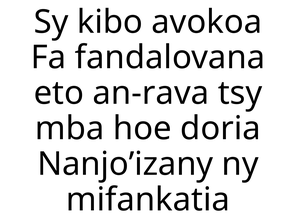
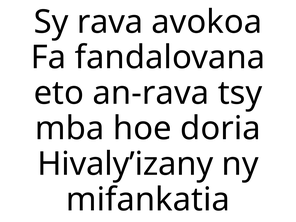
kibo: kibo -> rava
Nanjo’izany: Nanjo’izany -> Hivaly’izany
